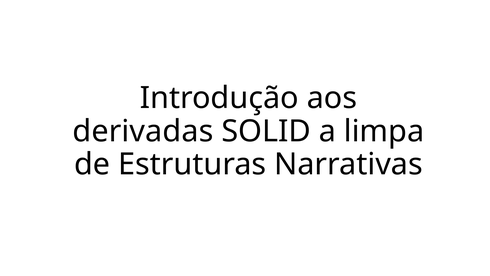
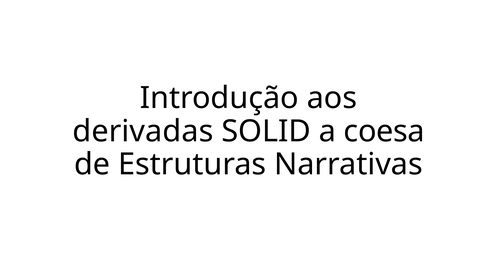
limpa: limpa -> coesa
